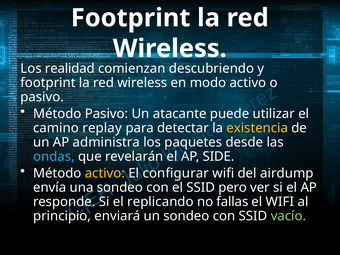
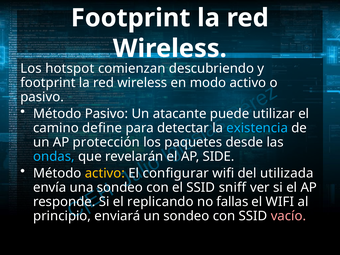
realidad: realidad -> hotspot
replay: replay -> define
existencia colour: yellow -> light blue
administra: administra -> protección
airdump: airdump -> utilizada
pero: pero -> sniff
vacío colour: light green -> pink
